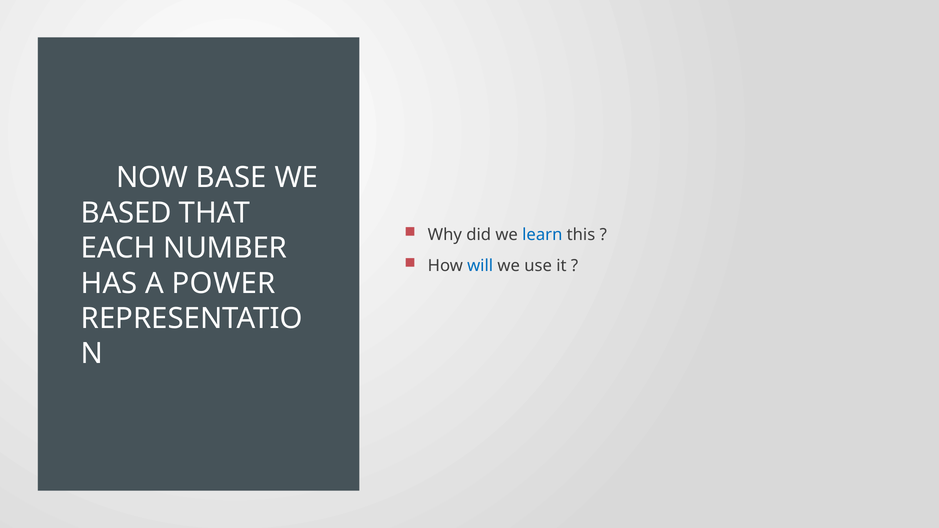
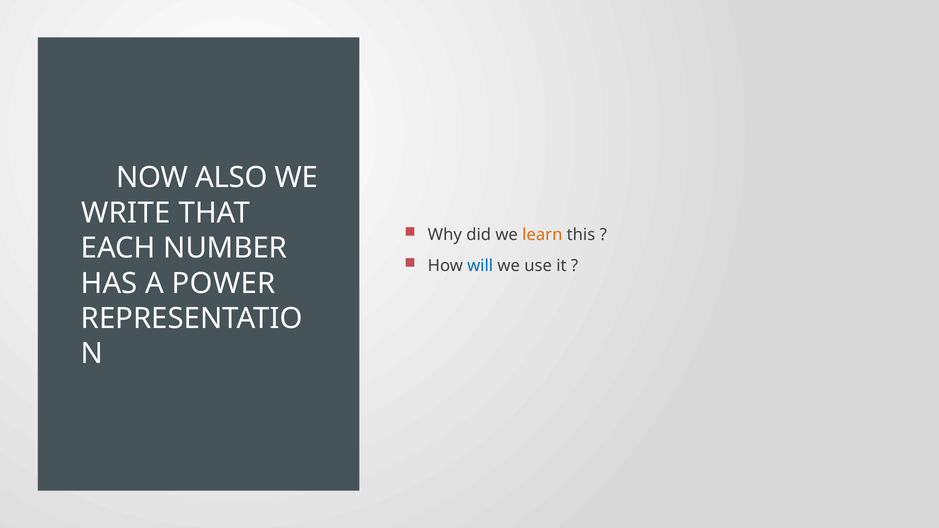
BASE: BASE -> ALSO
BASED: BASED -> WRITE
learn colour: blue -> orange
